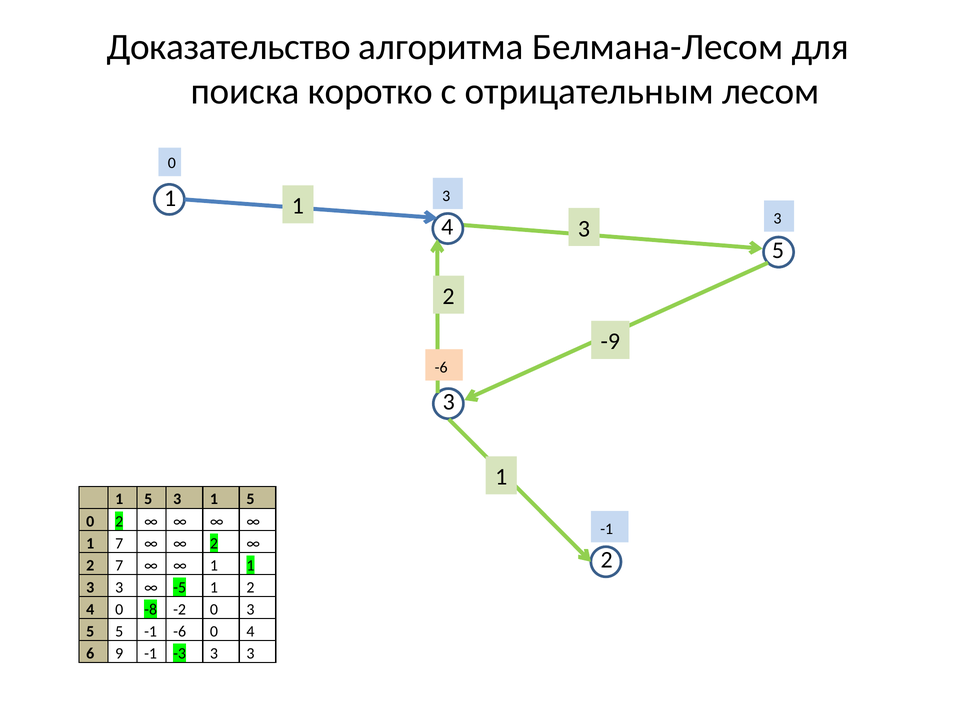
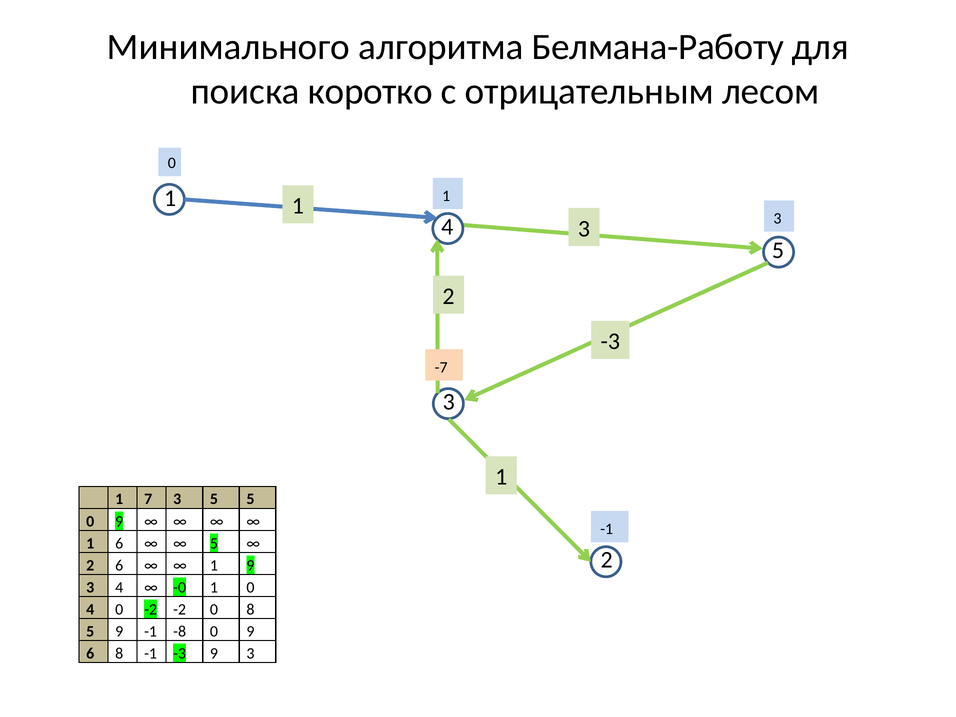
Доказательство: Доказательство -> Минимального
Белмана-Лесом: Белмана-Лесом -> Белмана-Работу
3 at (446, 196): 3 -> 1
-9 at (610, 342): -9 -> -3
-6 at (441, 367): -6 -> -7
5 at (148, 499): 5 -> 7
1 at (214, 499): 1 -> 5
2 at (119, 521): 2 -> 9
1 7: 7 -> 6
2 at (214, 543): 2 -> 5
2 7: 7 -> 6
1 at (250, 565): 1 -> 9
3 at (119, 587): 3 -> 4
-5: -5 -> -0
1 2: 2 -> 0
0 -8: -8 -> -2
0 3: 3 -> 8
5 5: 5 -> 9
-1 -6: -6 -> -8
4 at (250, 631): 4 -> 9
6 9: 9 -> 8
-3 3: 3 -> 9
